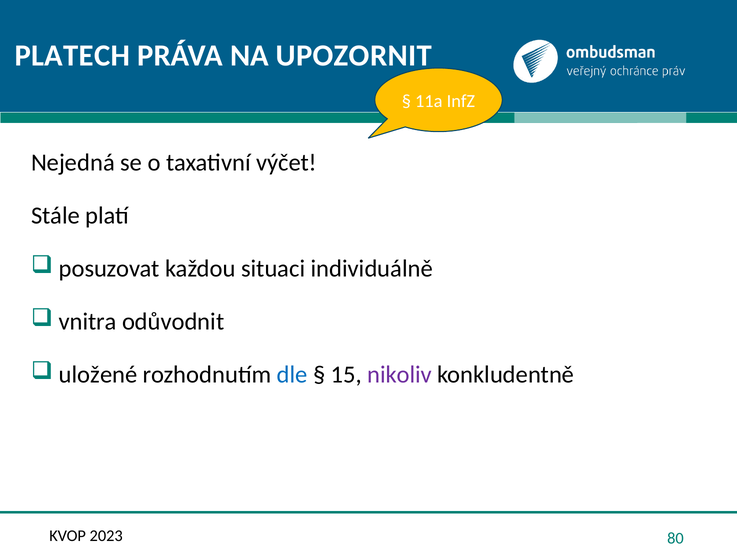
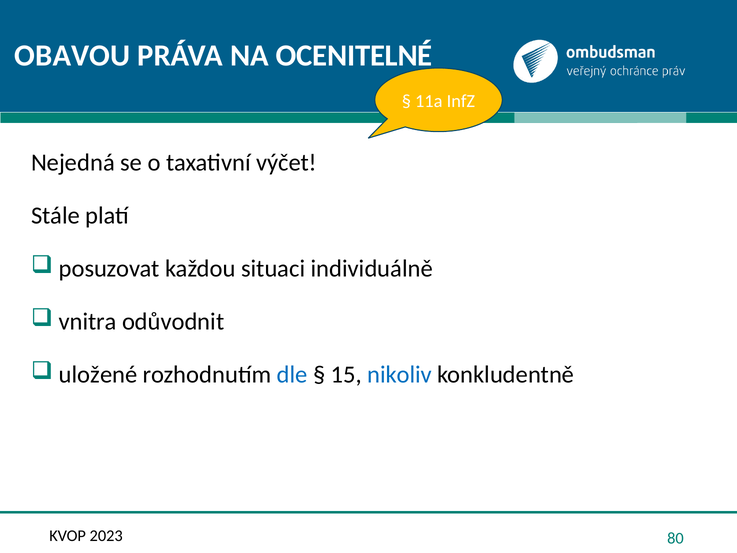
PLATECH: PLATECH -> OBAVOU
UPOZORNIT: UPOZORNIT -> OCENITELNÉ
nikoliv colour: purple -> blue
